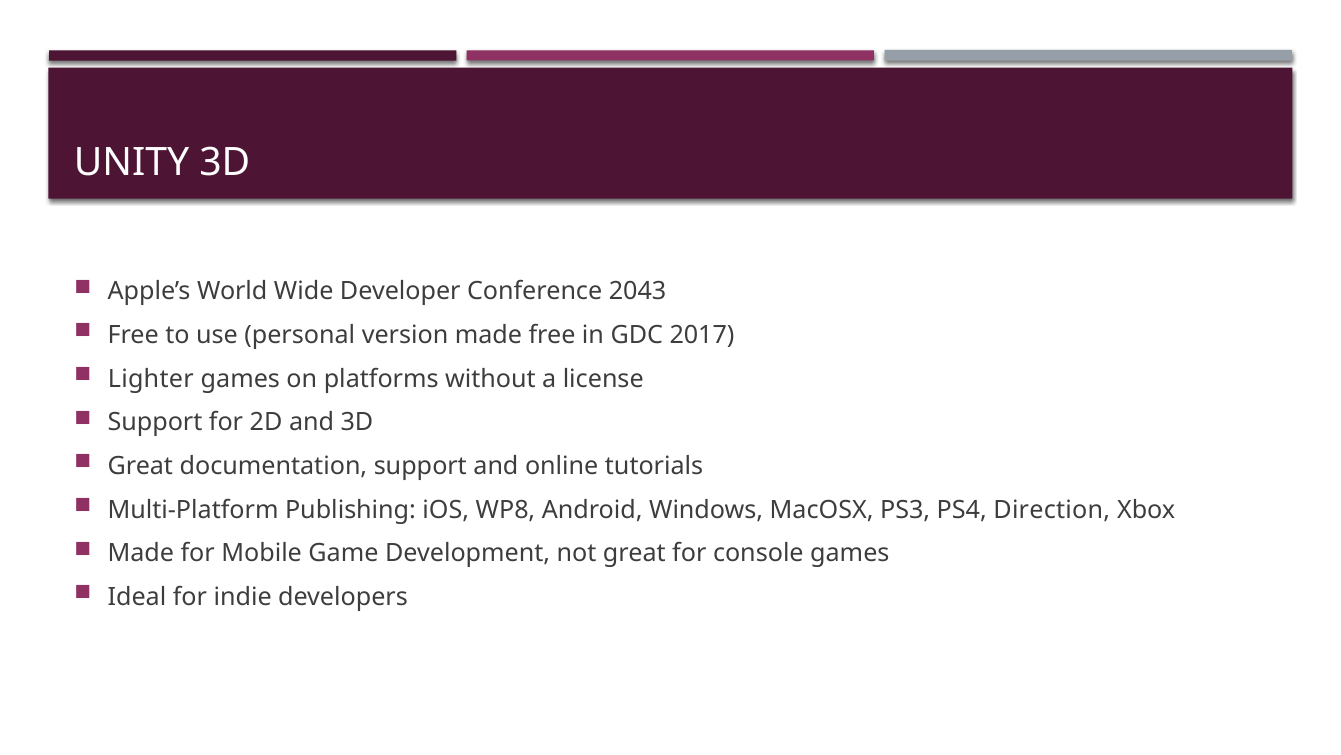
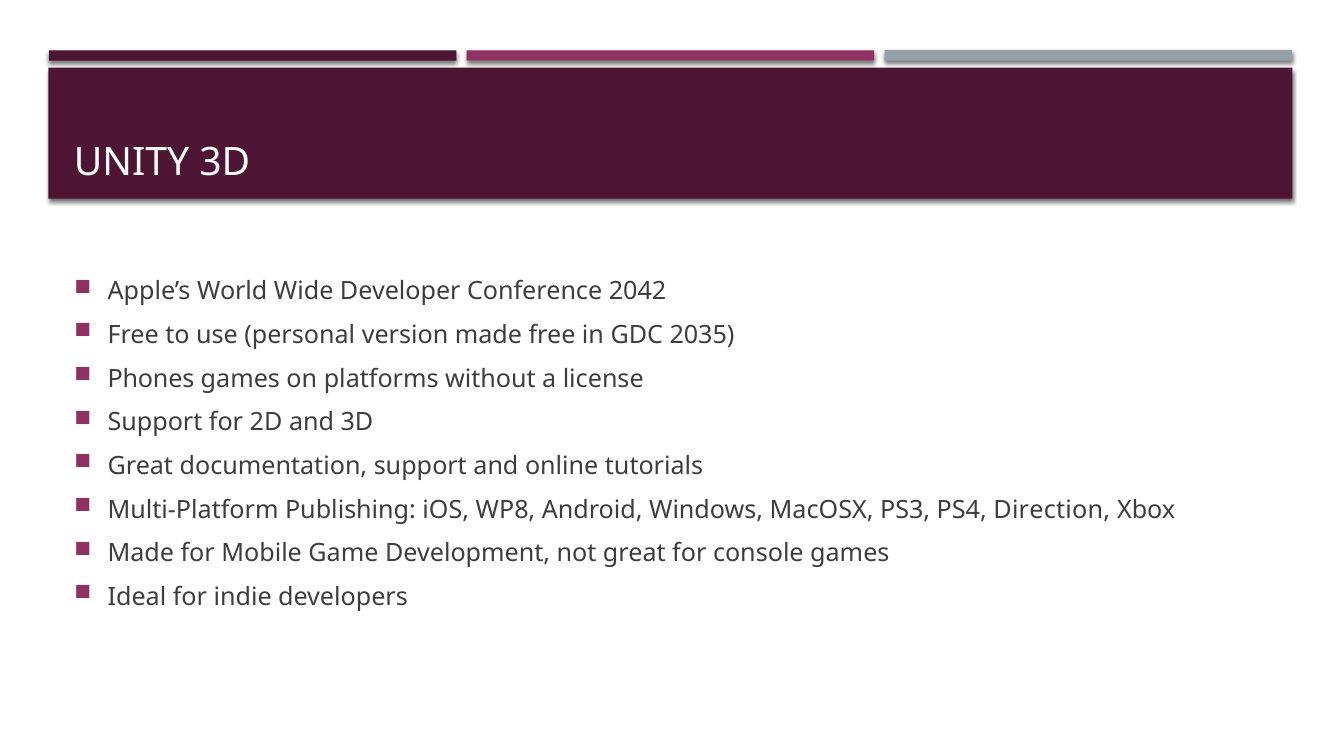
2043: 2043 -> 2042
2017: 2017 -> 2035
Lighter: Lighter -> Phones
